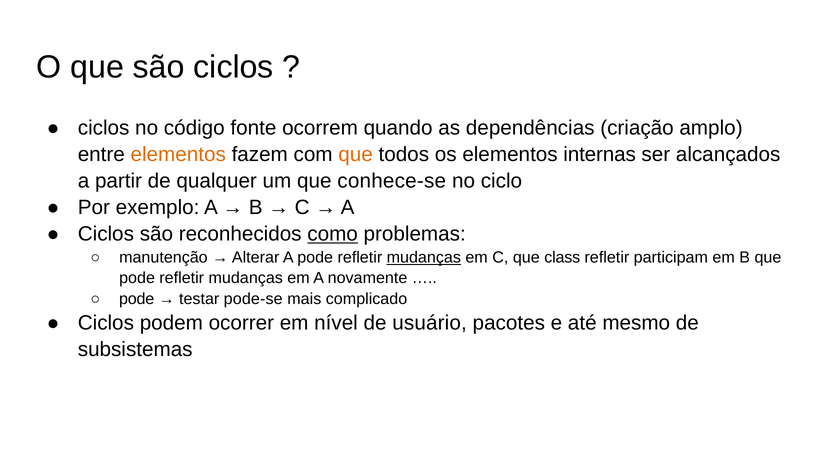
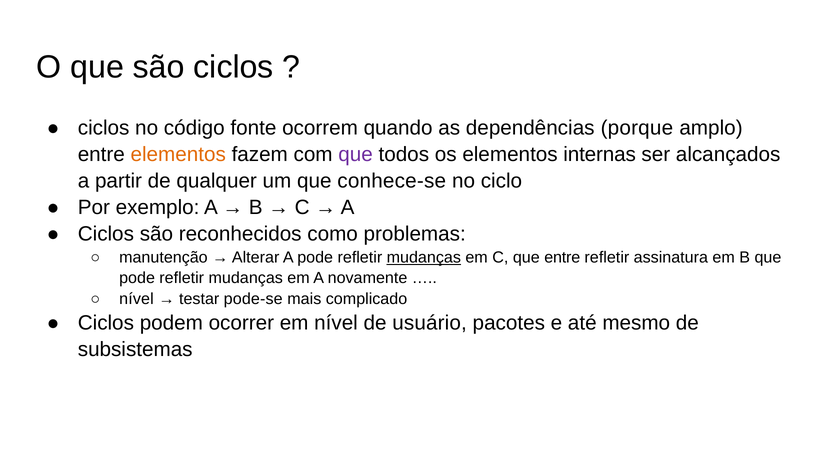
criação: criação -> porque
que at (356, 154) colour: orange -> purple
como underline: present -> none
que class: class -> entre
participam: participam -> assinatura
pode at (137, 299): pode -> nível
